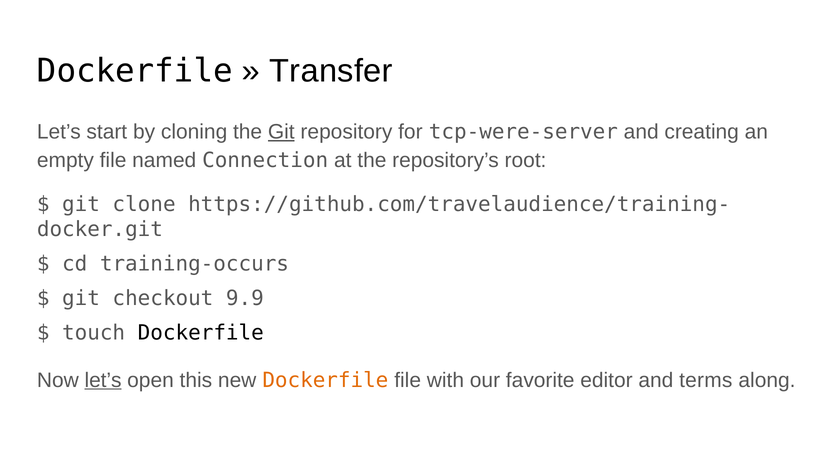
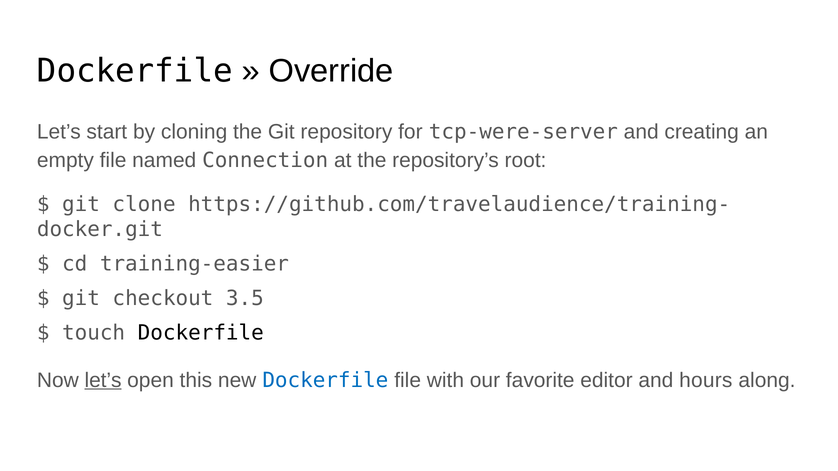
Transfer: Transfer -> Override
Git at (281, 132) underline: present -> none
training-occurs: training-occurs -> training-easier
9.9: 9.9 -> 3.5
Dockerfile at (325, 380) colour: orange -> blue
terms: terms -> hours
